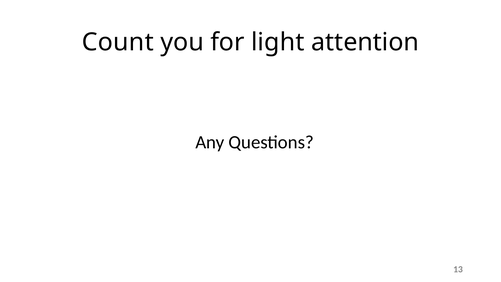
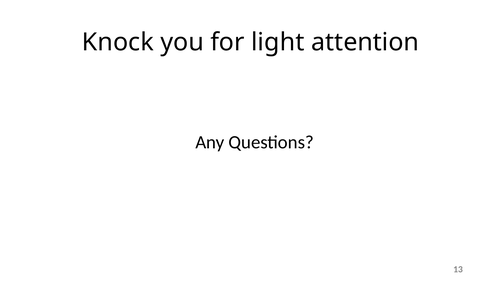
Count: Count -> Knock
